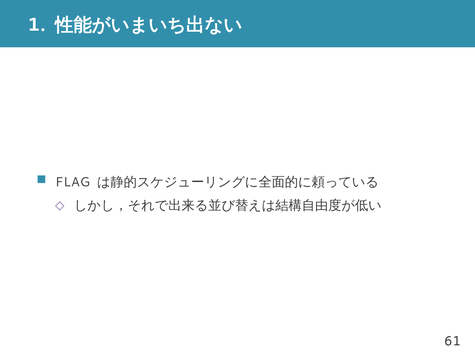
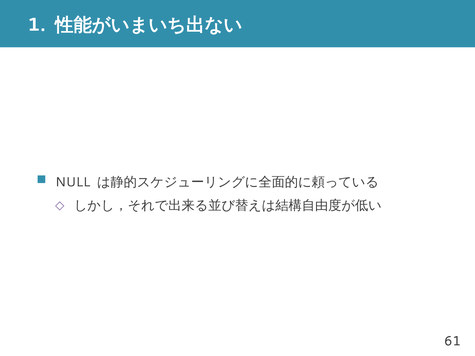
FLAG: FLAG -> NULL
